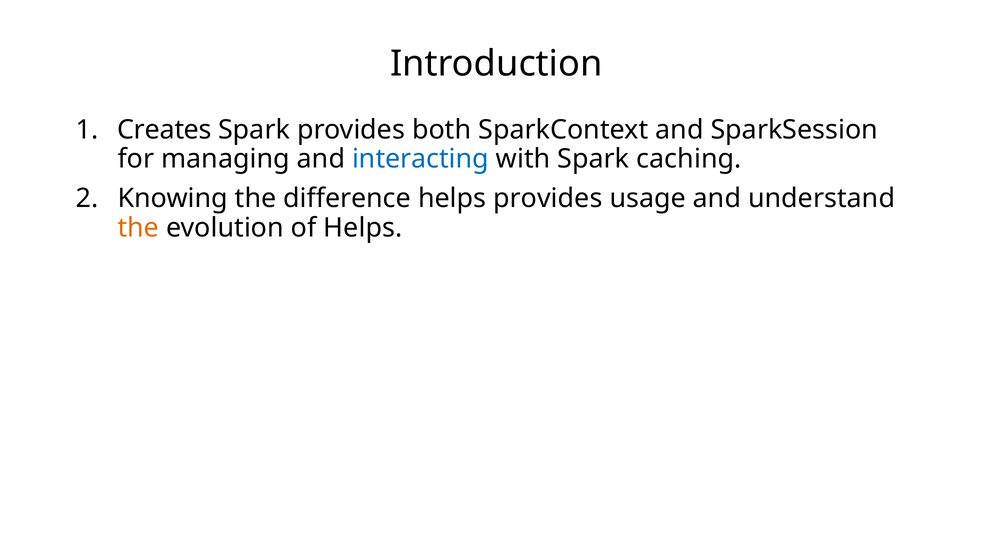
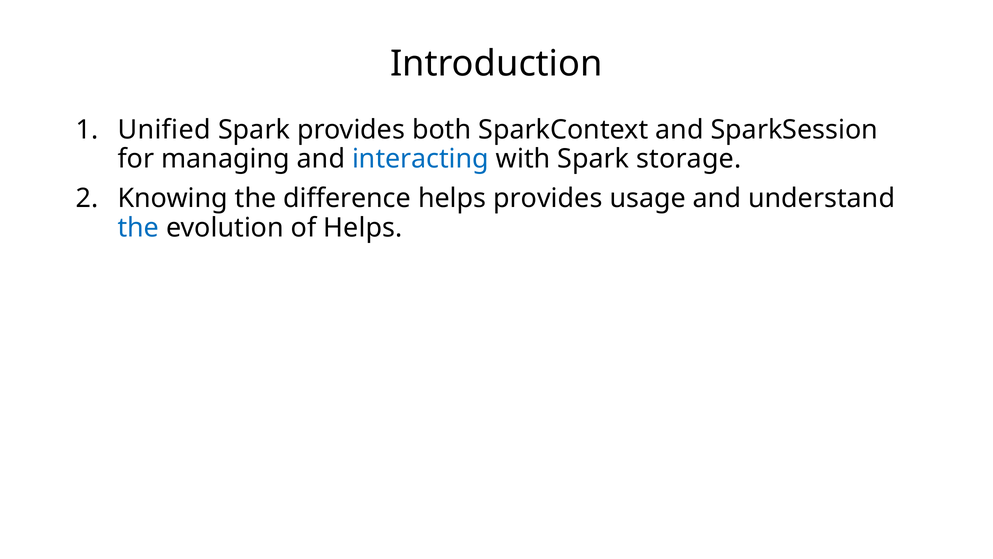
Creates: Creates -> Unified
caching: caching -> storage
the at (138, 228) colour: orange -> blue
